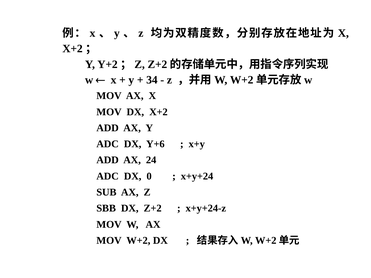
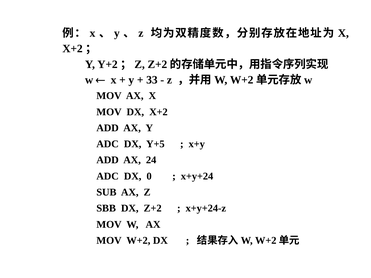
34: 34 -> 33
Y+6: Y+6 -> Y+5
